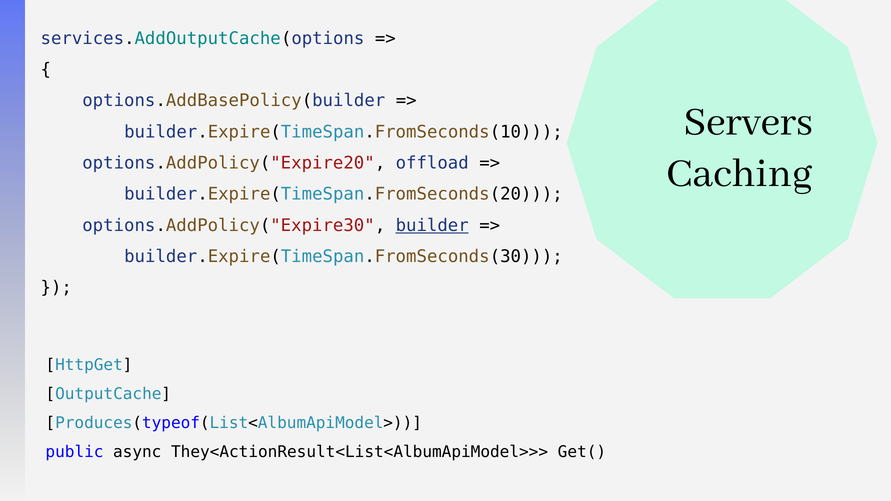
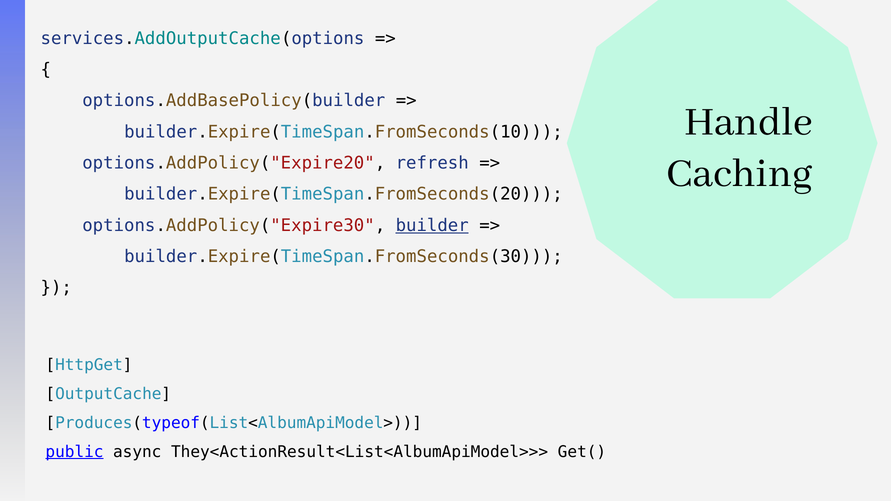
Servers: Servers -> Handle
offload: offload -> refresh
public underline: none -> present
